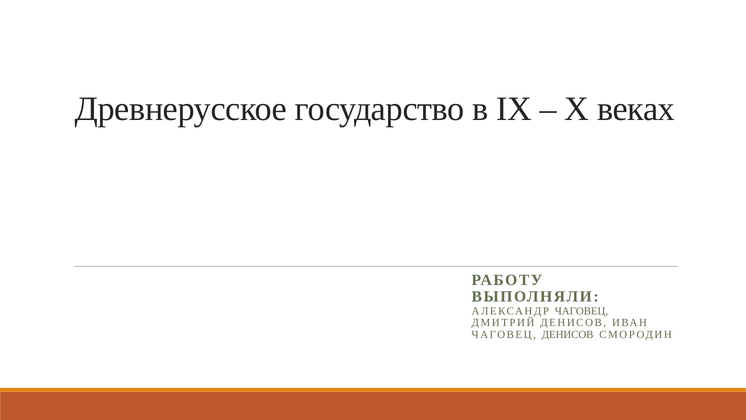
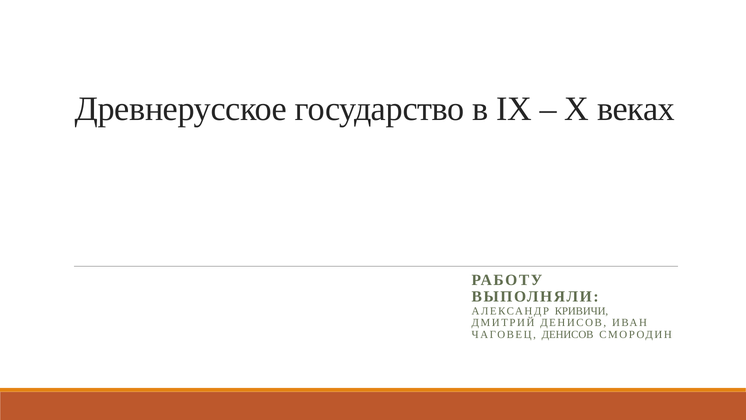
АЛЕКСАНДР ЧАГОВЕЦ: ЧАГОВЕЦ -> КРИВИЧИ
